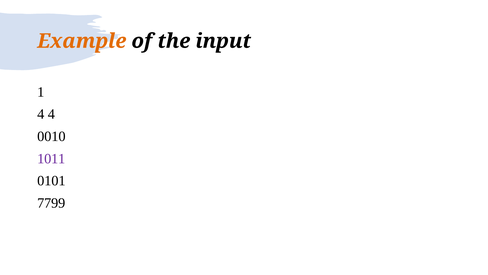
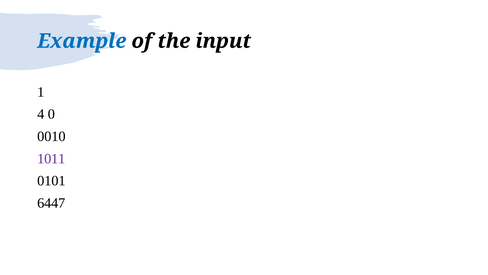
Example colour: orange -> blue
4 4: 4 -> 0
7799: 7799 -> 6447
